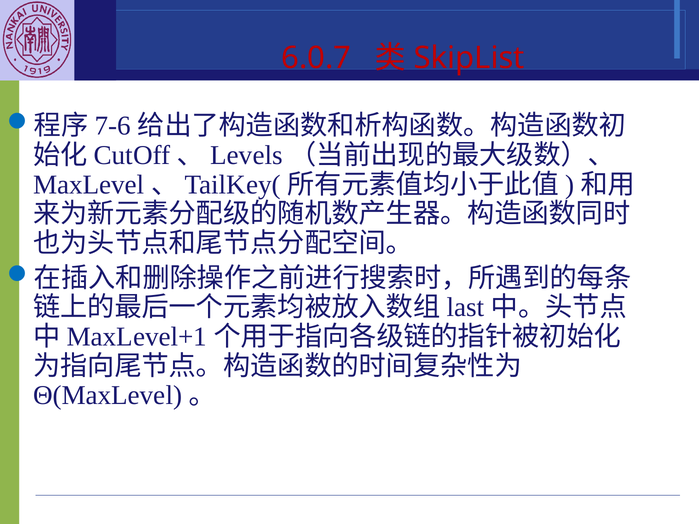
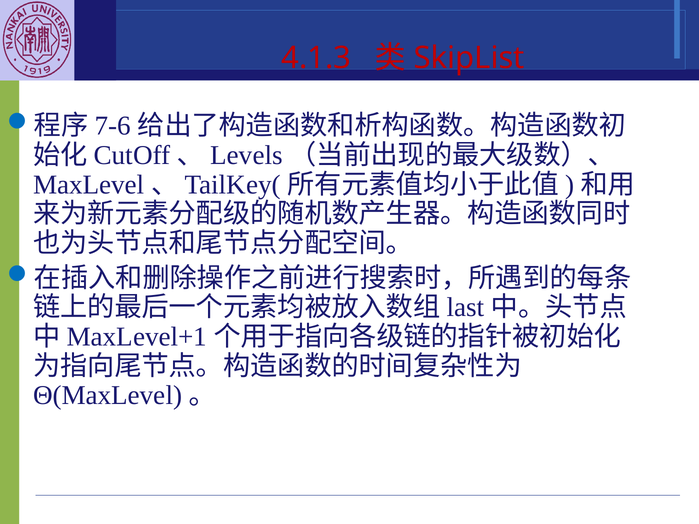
6.0.7: 6.0.7 -> 4.1.3
